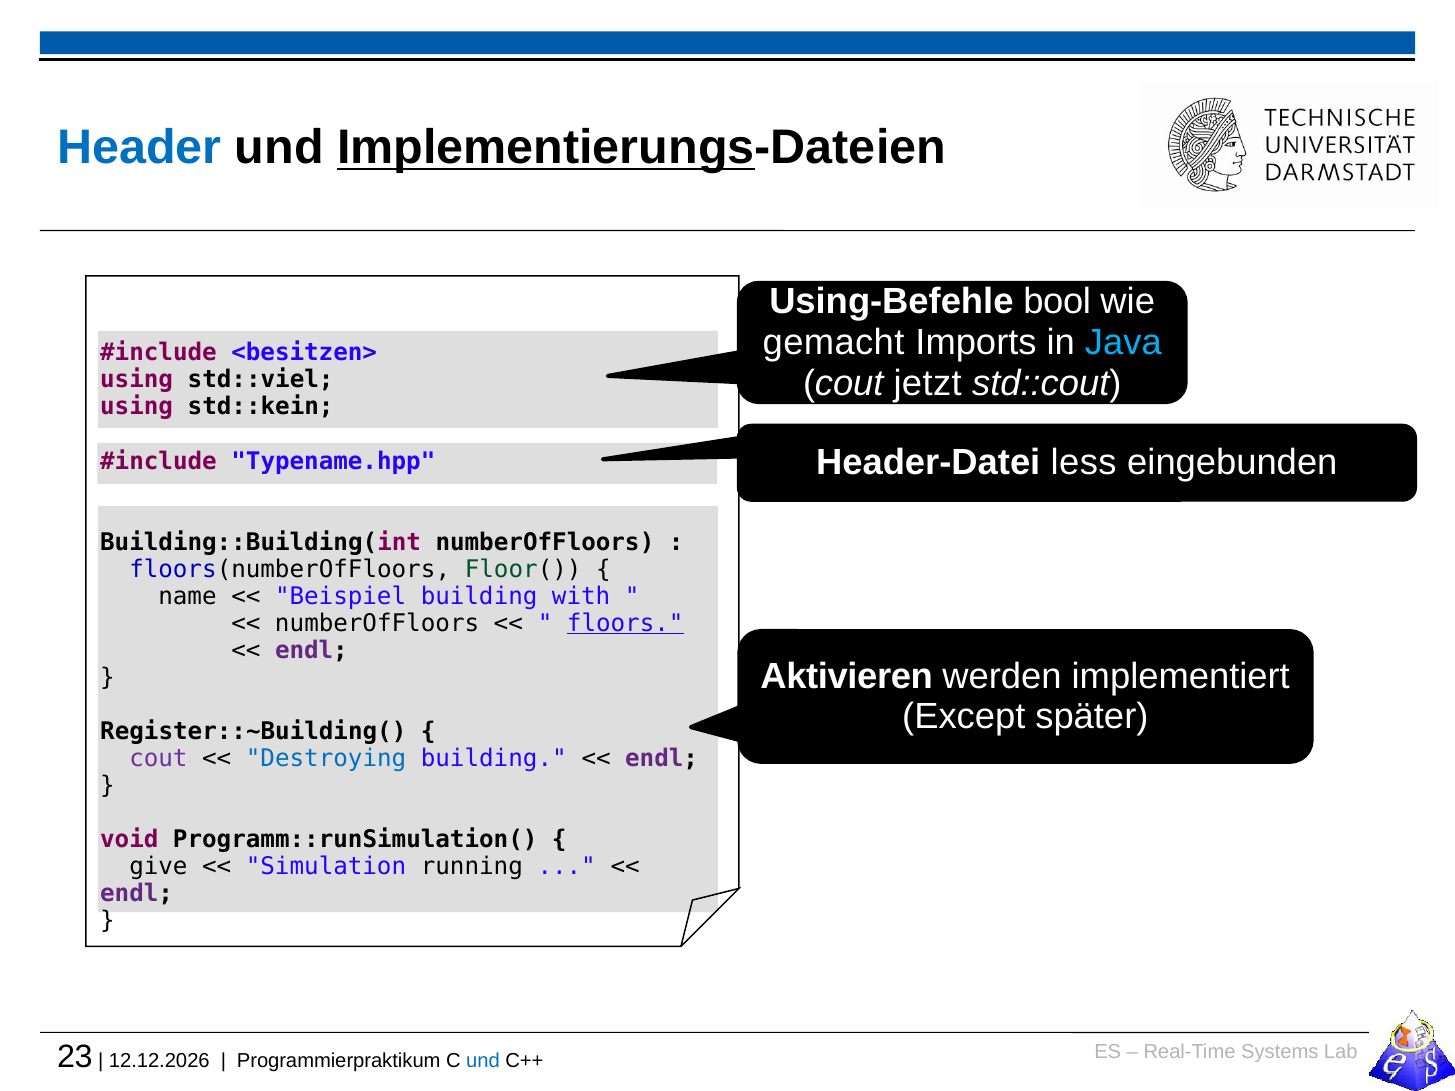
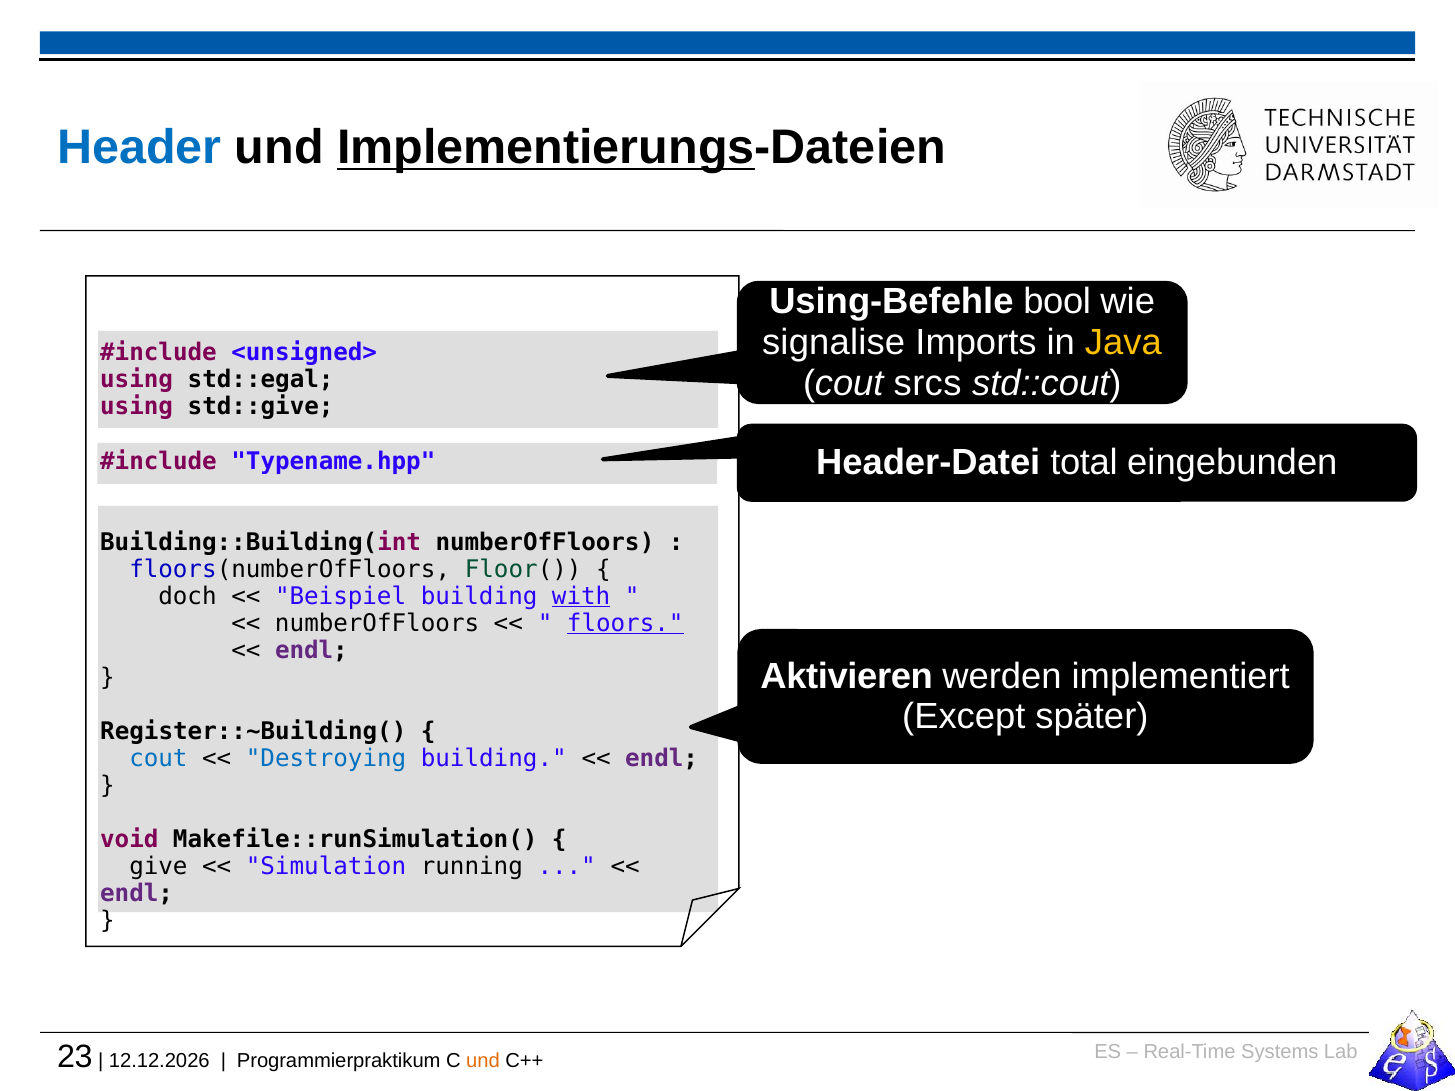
gemacht: gemacht -> signalise
Java colour: light blue -> yellow
<besitzen>: <besitzen> -> <unsigned>
jetzt: jetzt -> srcs
std::viel: std::viel -> std::egal
std::kein: std::kein -> std::give
less: less -> total
name: name -> doch
with underline: none -> present
cout at (158, 759) colour: purple -> blue
Programm::runSimulation(: Programm::runSimulation( -> Makefile::runSimulation(
und at (483, 1061) colour: blue -> orange
